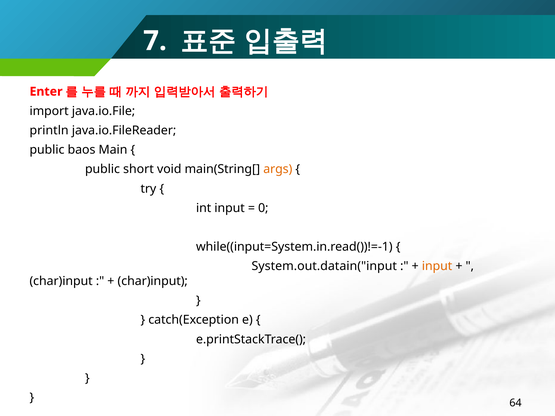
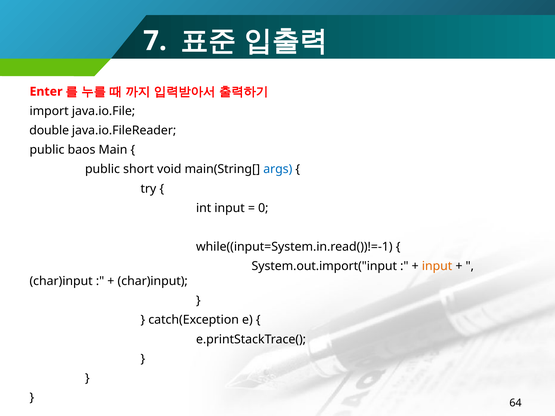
println: println -> double
args colour: orange -> blue
System.out.datain("input: System.out.datain("input -> System.out.import("input
